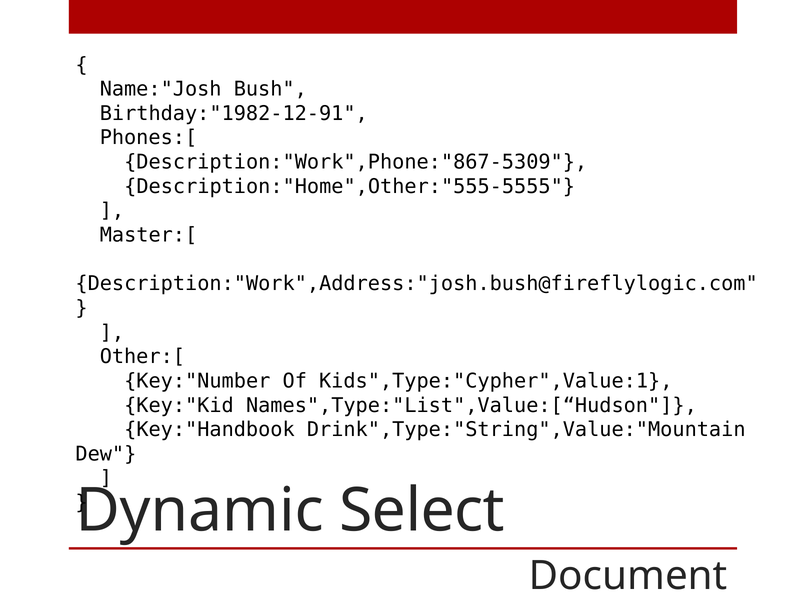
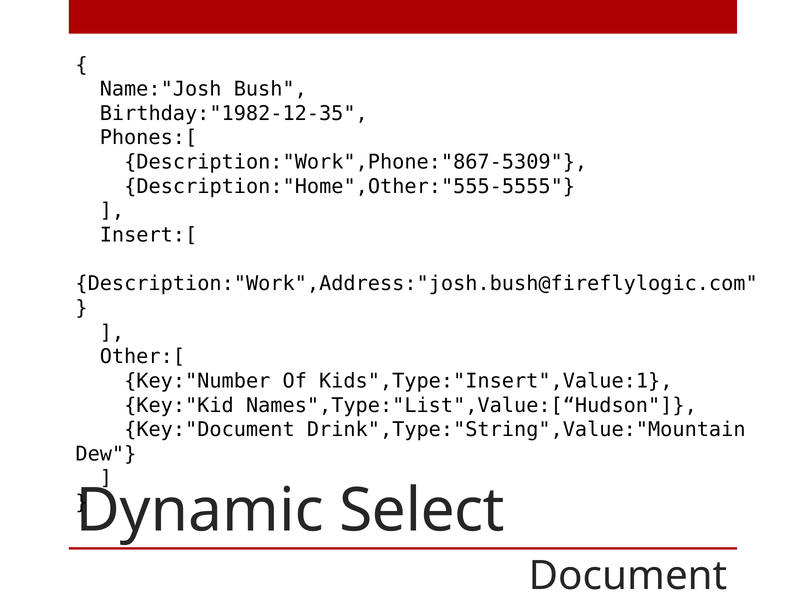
Birthday:"1982-12-91: Birthday:"1982-12-91 -> Birthday:"1982-12-35
Master:[: Master:[ -> Insert:[
Kids",Type:"Cypher",Value:1: Kids",Type:"Cypher",Value:1 -> Kids",Type:"Insert",Value:1
Key:"Handbook: Key:"Handbook -> Key:"Document
